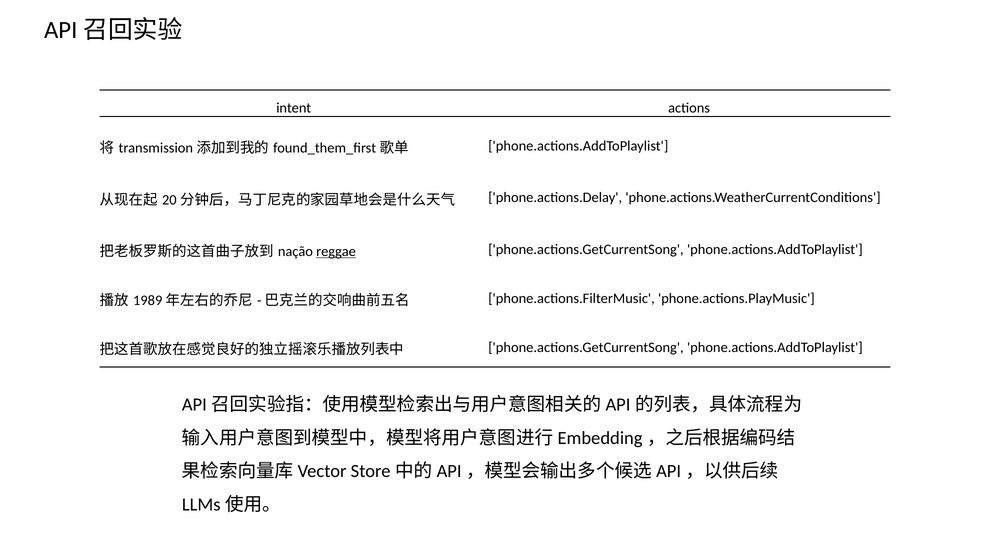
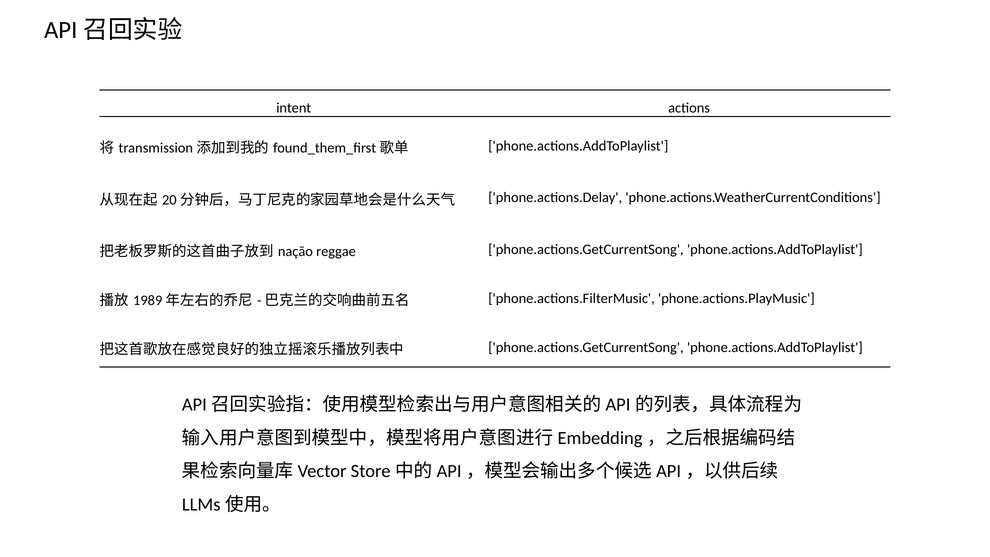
reggae underline: present -> none
